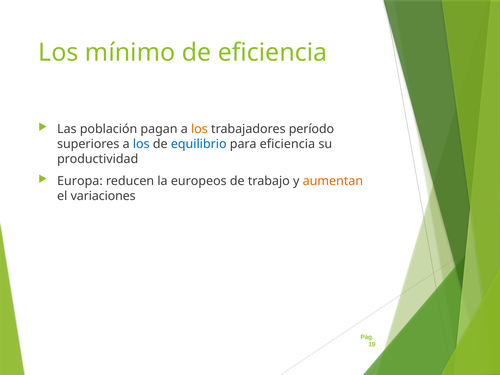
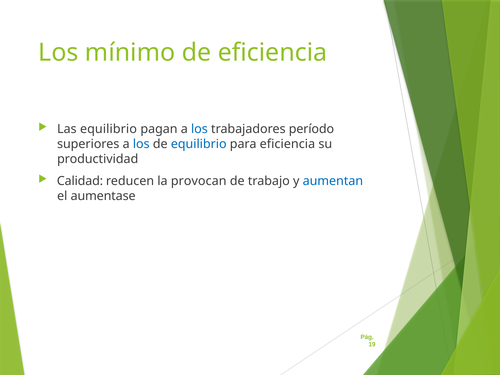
Las población: población -> equilibrio
los at (199, 129) colour: orange -> blue
Europa: Europa -> Calidad
europeos: europeos -> provocan
aumentan colour: orange -> blue
variaciones: variaciones -> aumentase
